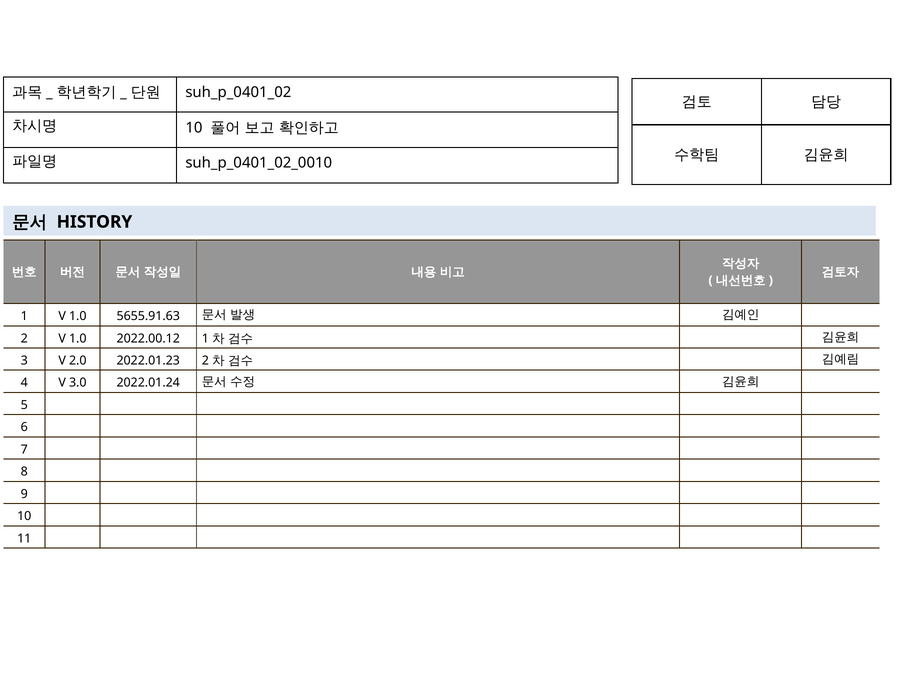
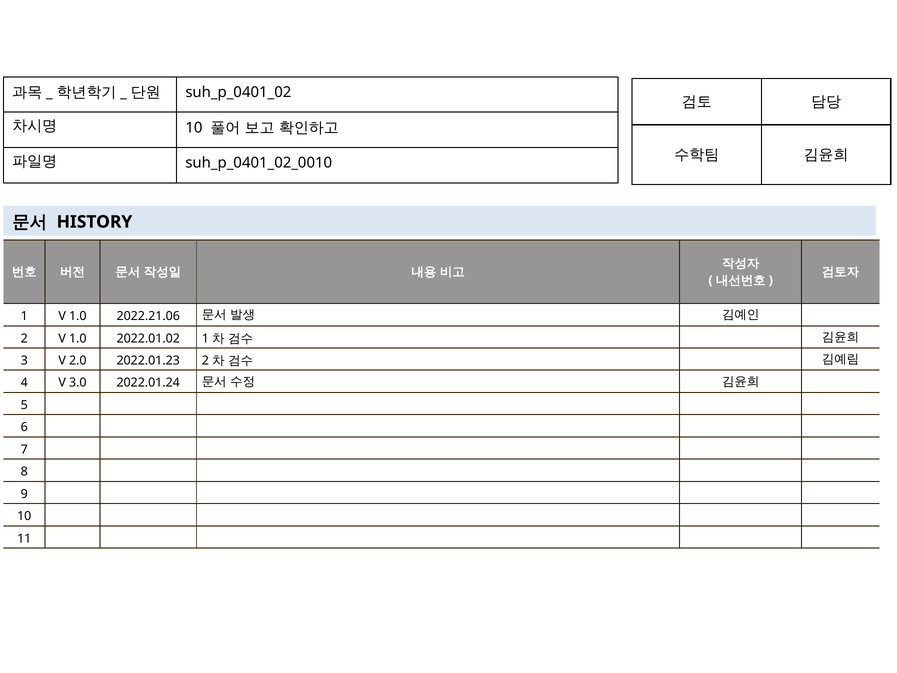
5655.91.63: 5655.91.63 -> 2022.21.06
2022.00.12: 2022.00.12 -> 2022.01.02
